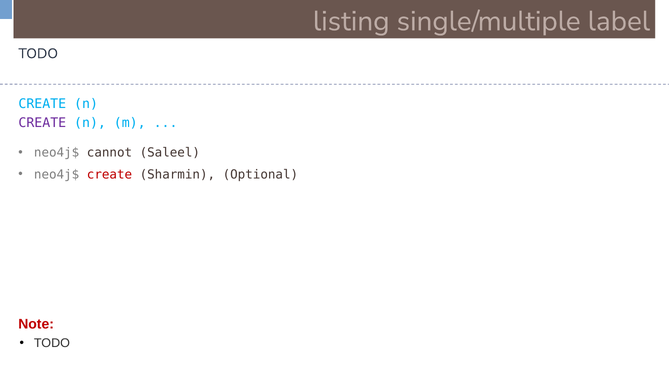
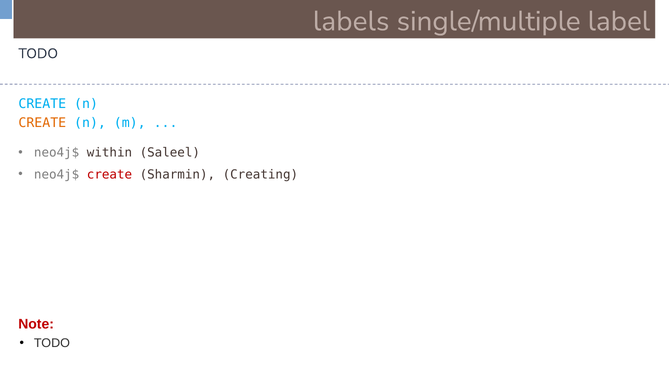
listing: listing -> labels
CREATE at (42, 123) colour: purple -> orange
cannot: cannot -> within
Optional: Optional -> Creating
